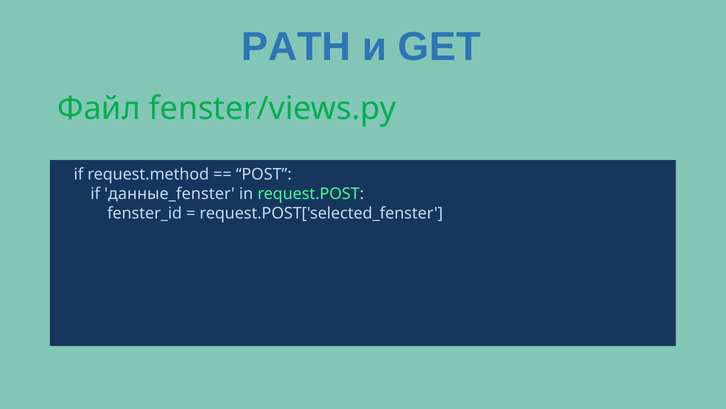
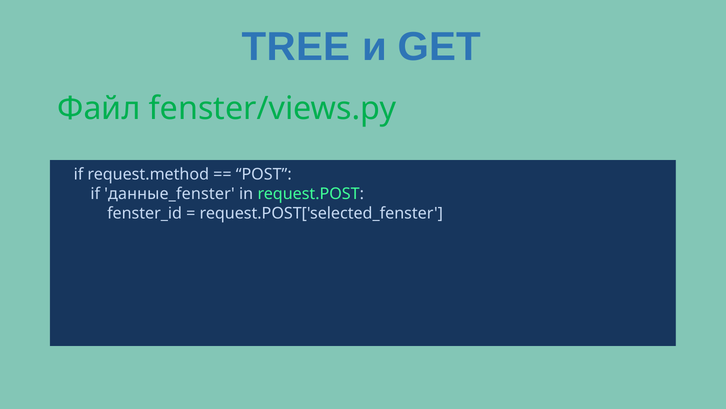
PATH: PATH -> TREE
